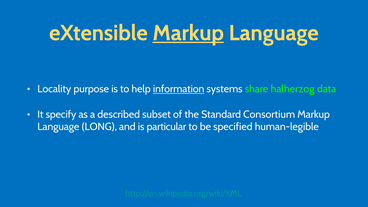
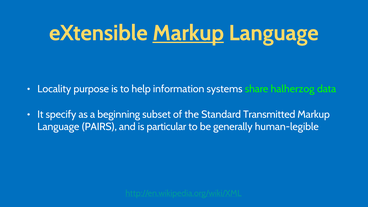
information underline: present -> none
described: described -> beginning
Consortium: Consortium -> Transmitted
LONG: LONG -> PAIRS
specified: specified -> generally
